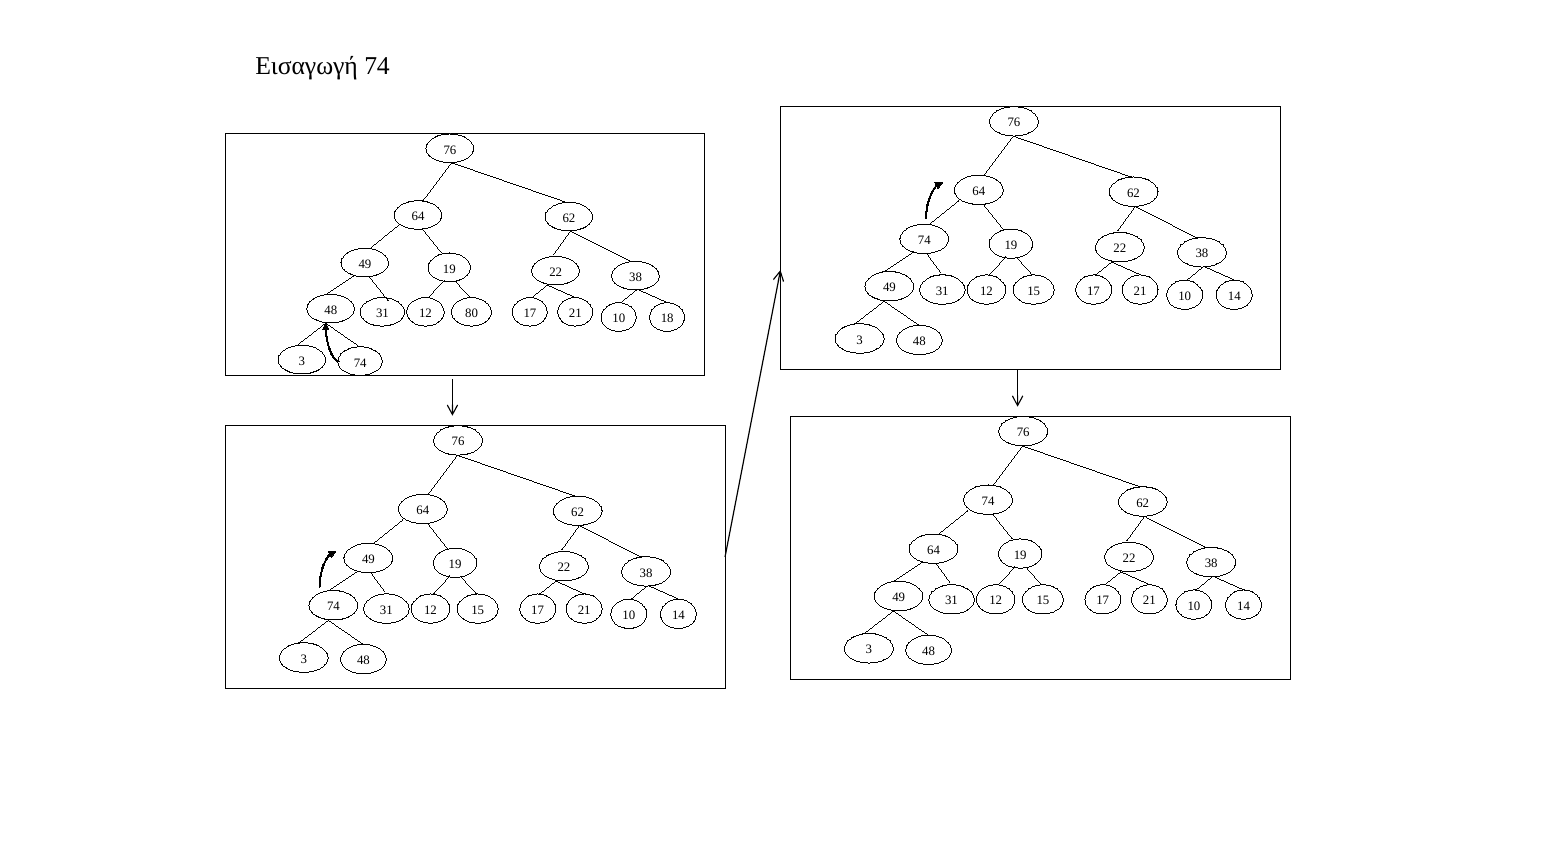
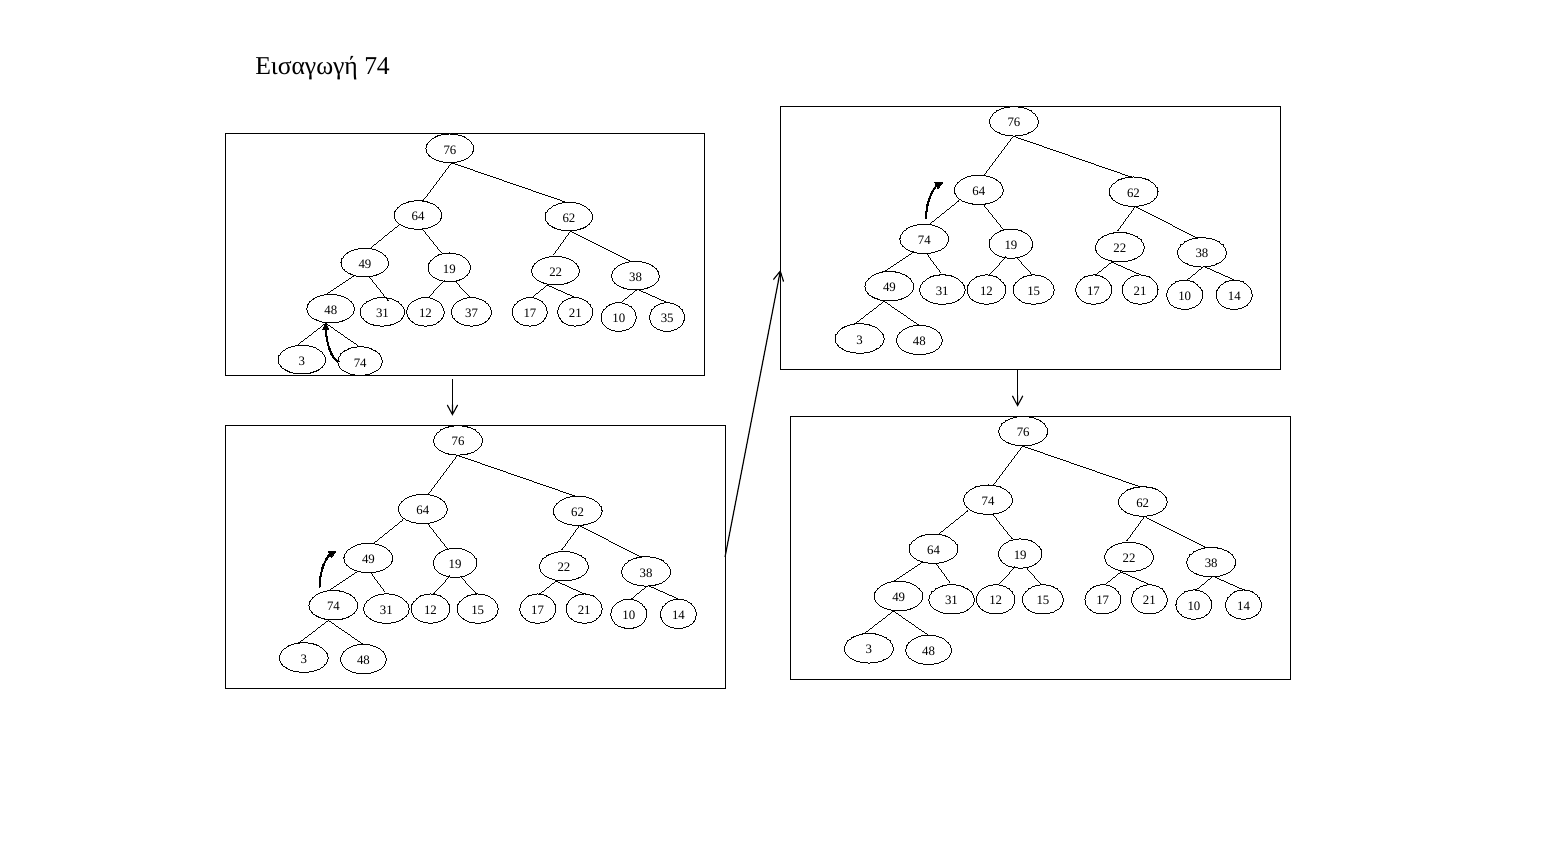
80: 80 -> 37
18: 18 -> 35
